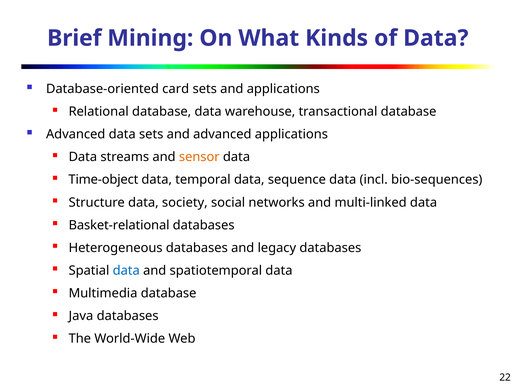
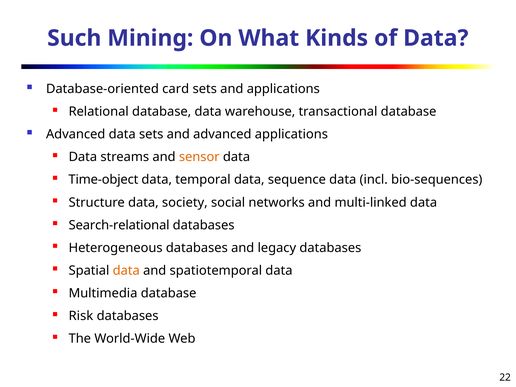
Brief: Brief -> Such
Basket-relational: Basket-relational -> Search-relational
data at (126, 271) colour: blue -> orange
Java: Java -> Risk
